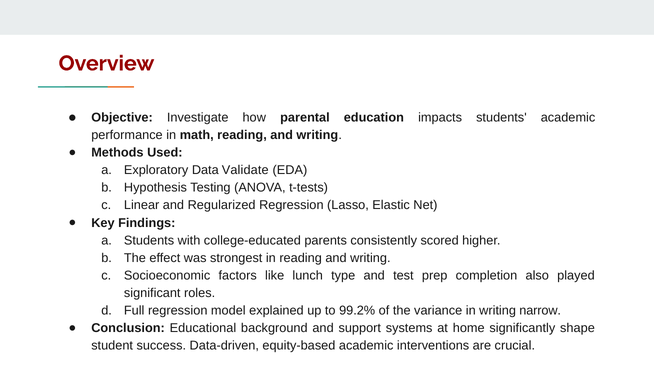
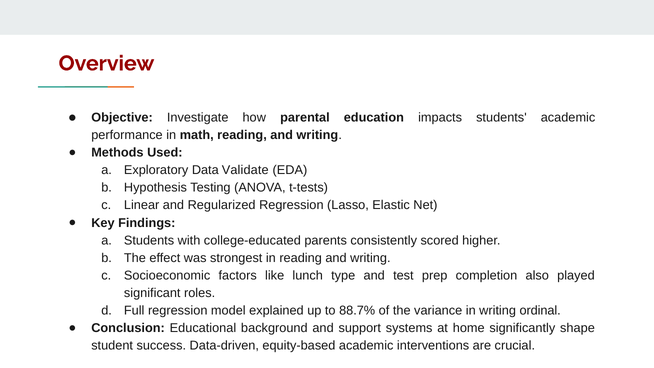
99.2%: 99.2% -> 88.7%
narrow: narrow -> ordinal
